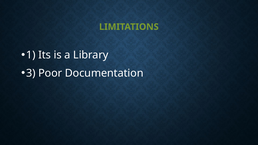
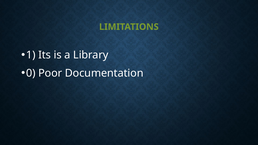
3: 3 -> 0
